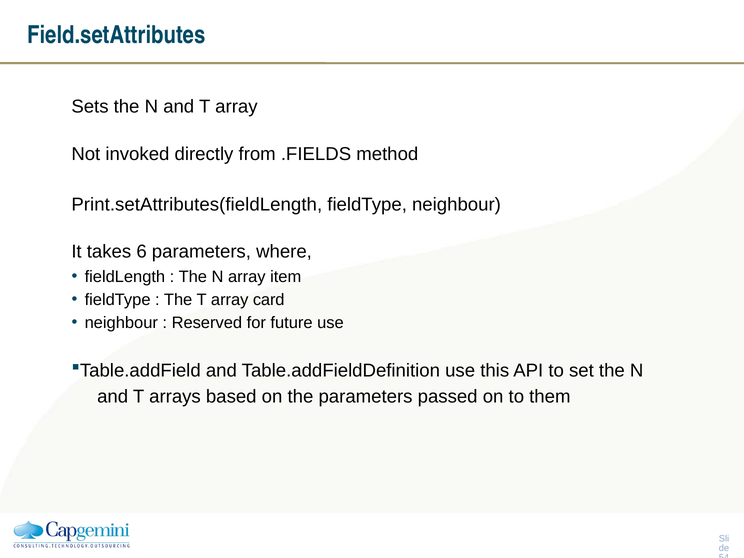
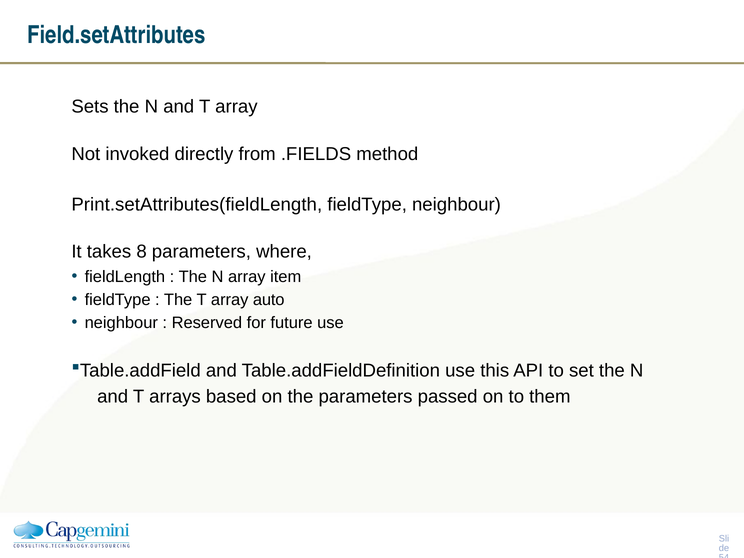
6: 6 -> 8
card: card -> auto
